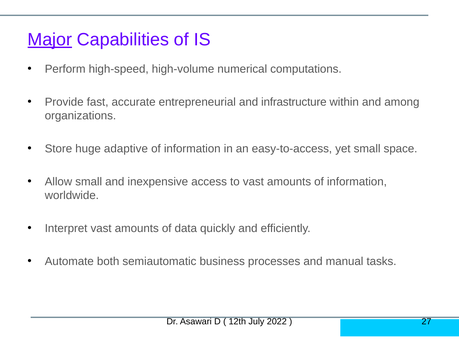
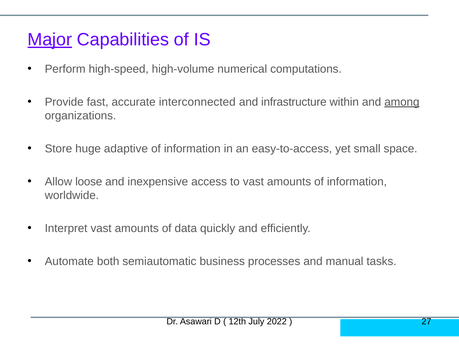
entrepreneurial: entrepreneurial -> interconnected
among underline: none -> present
Allow small: small -> loose
